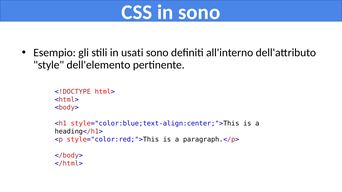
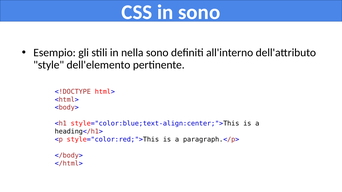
usati: usati -> nella
